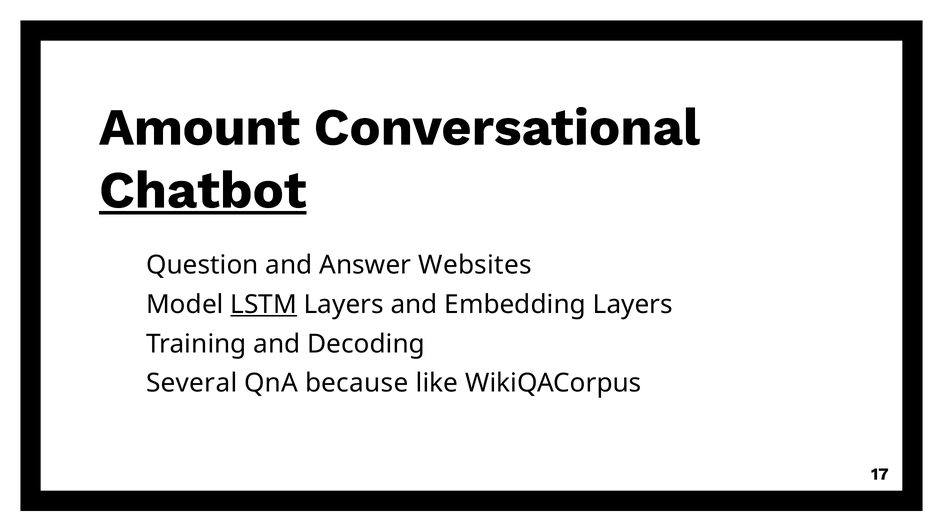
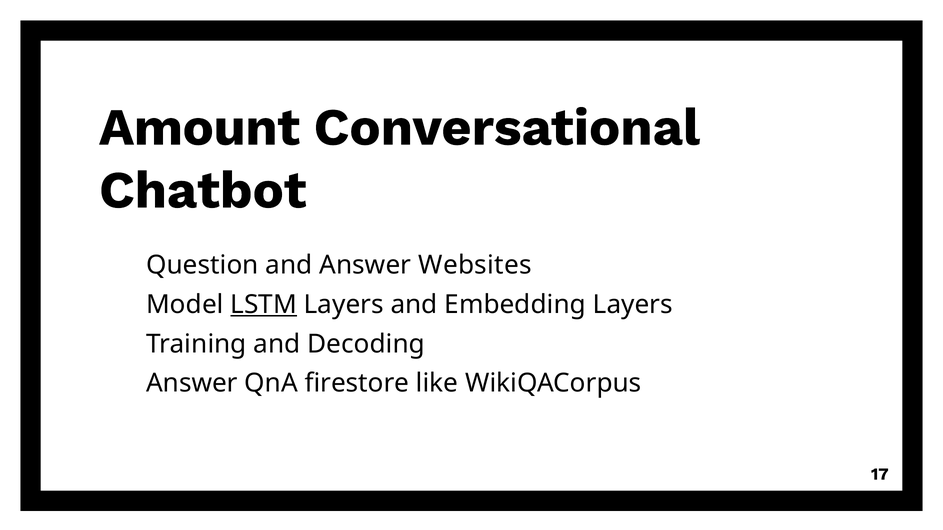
Chatbot underline: present -> none
Several at (192, 383): Several -> Answer
because: because -> firestore
